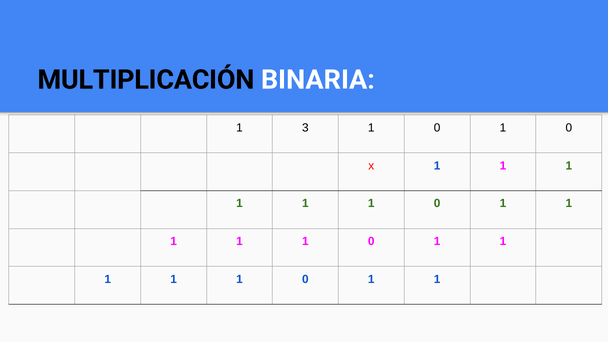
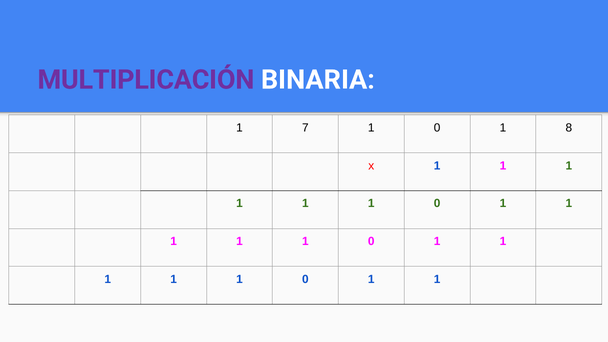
MULTIPLICACIÓN colour: black -> purple
3: 3 -> 7
0 1 0: 0 -> 8
